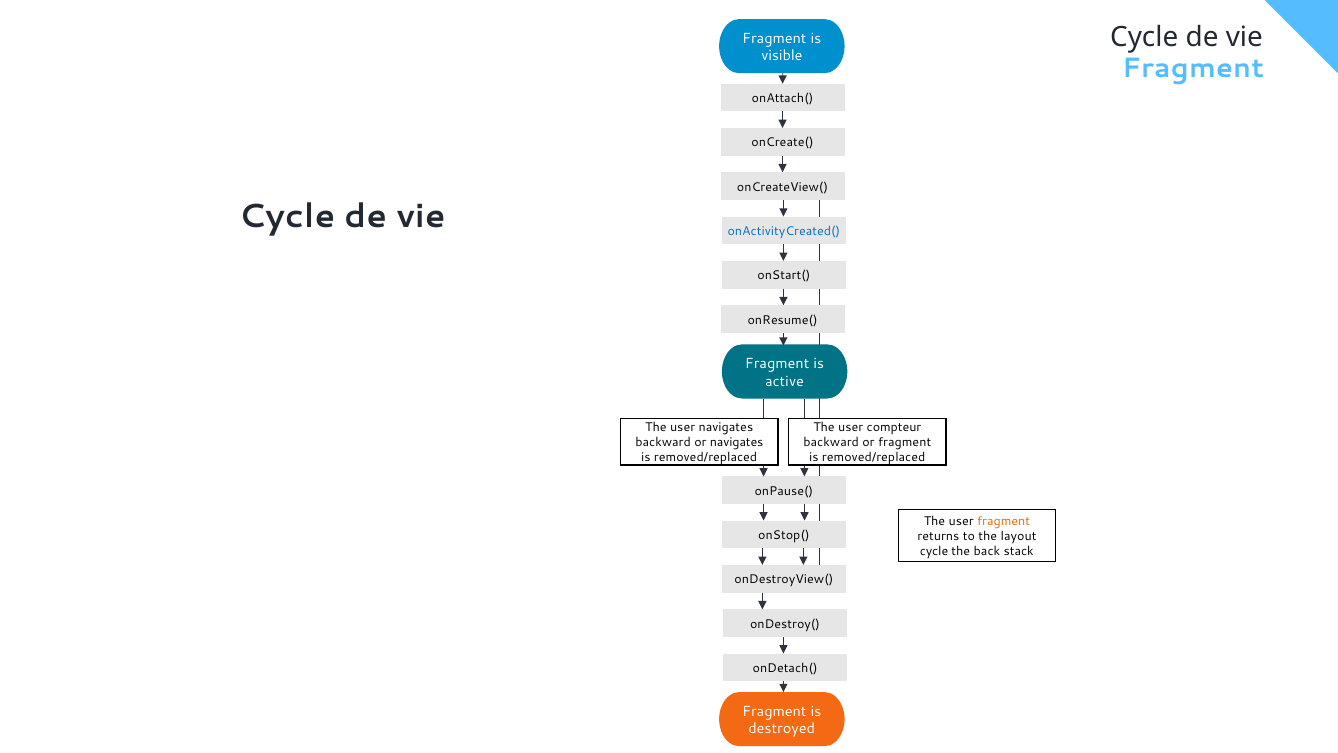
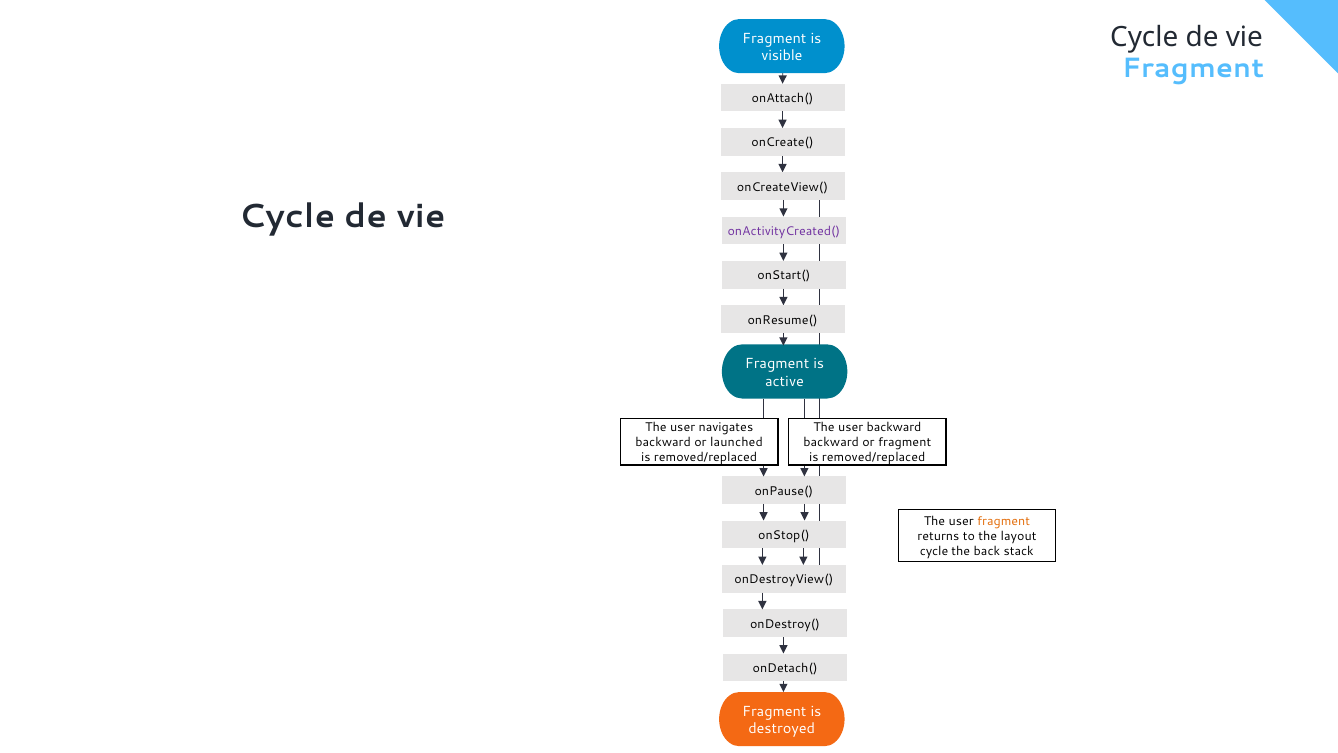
onActivityCreated( colour: blue -> purple
user compteur: compteur -> backward
or navigates: navigates -> launched
